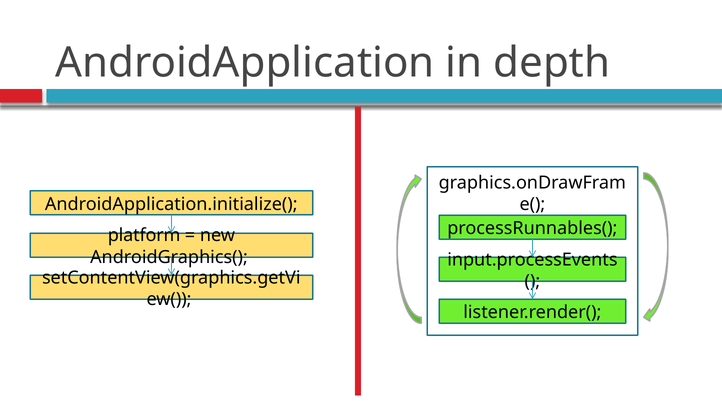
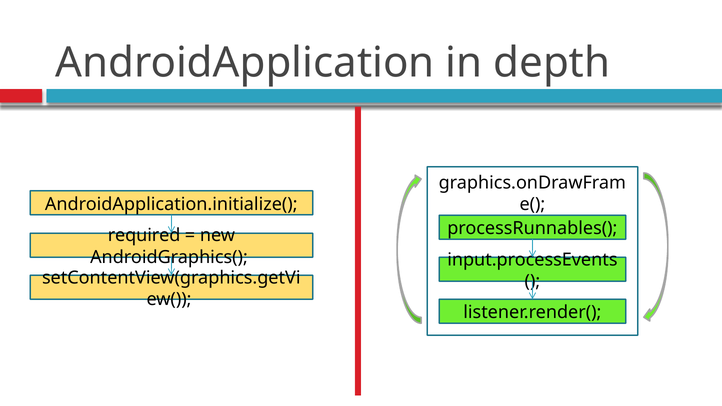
platform: platform -> required
